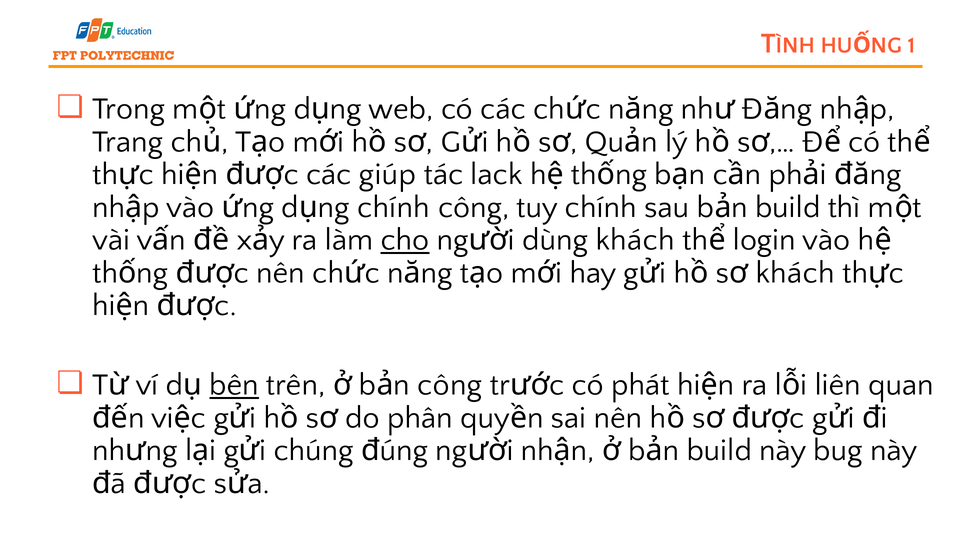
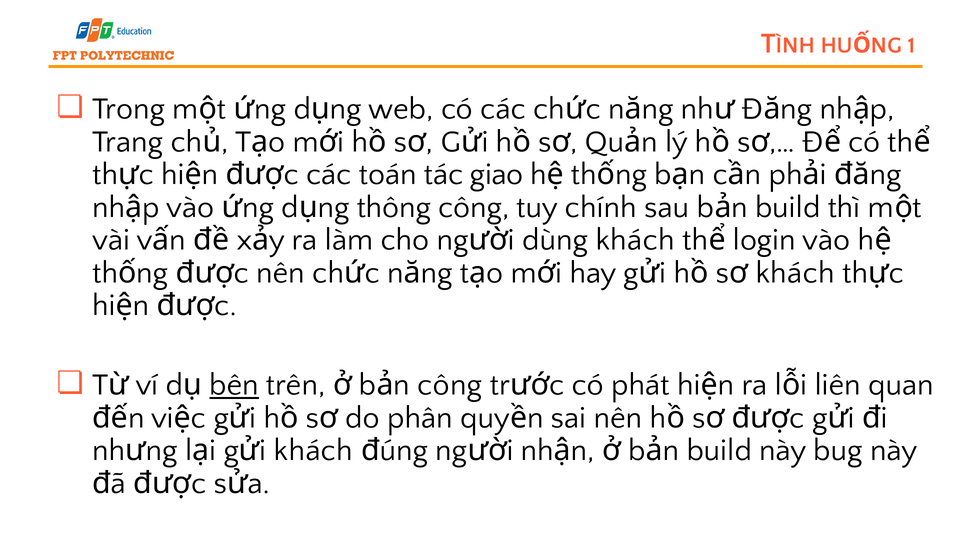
giúp: giúp -> toán
lack: lack -> giao
chính at (394, 207): chính -> thông
cho underline: present -> none
chúng at (314, 450): chúng -> khách
